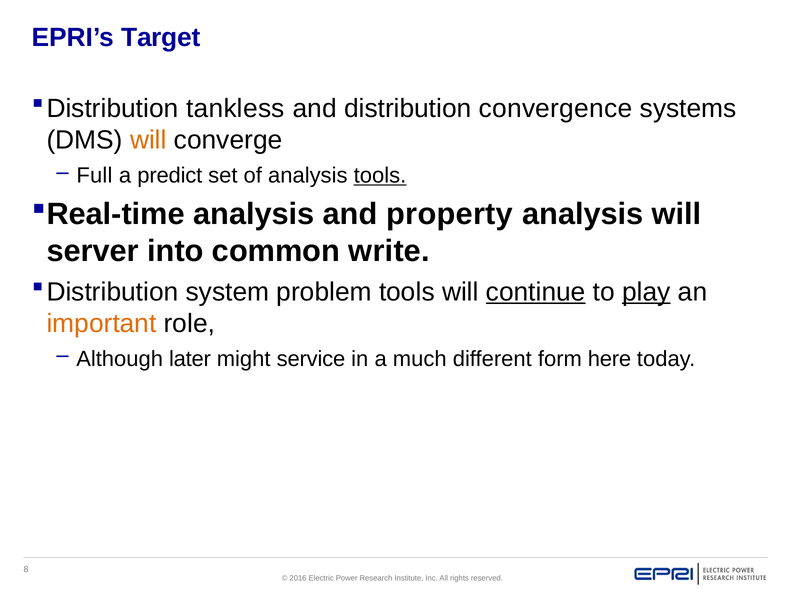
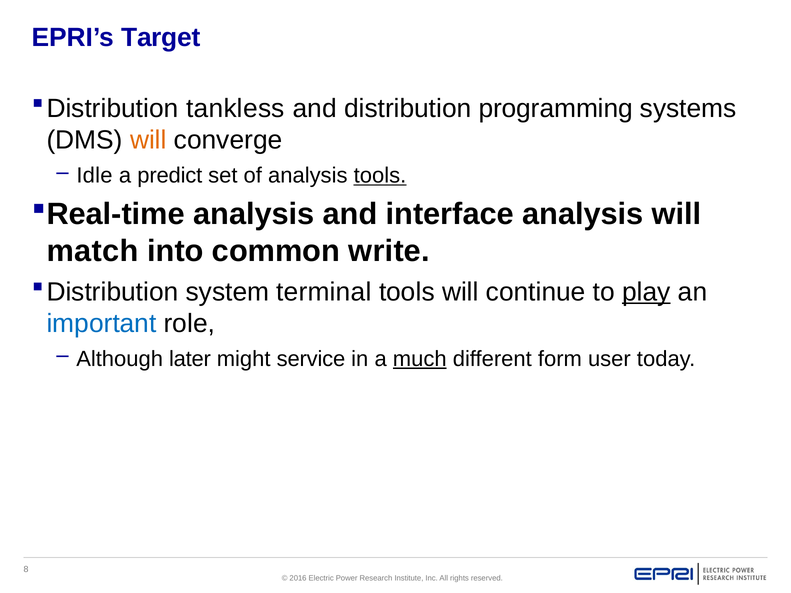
convergence: convergence -> programming
Full: Full -> Idle
property: property -> interface
server: server -> match
problem: problem -> terminal
continue underline: present -> none
important colour: orange -> blue
much underline: none -> present
here: here -> user
